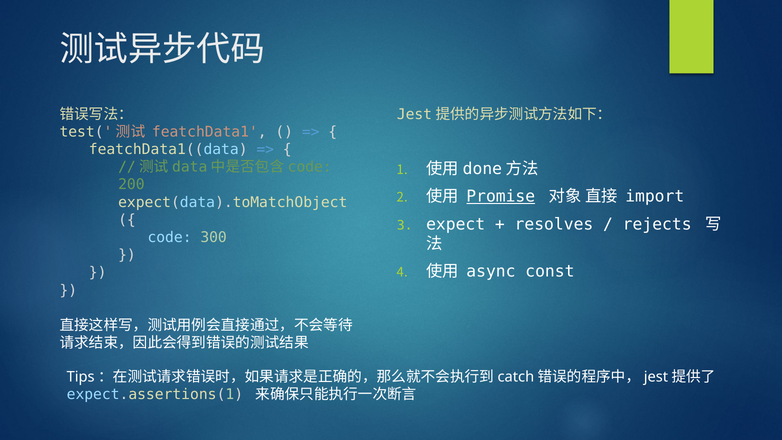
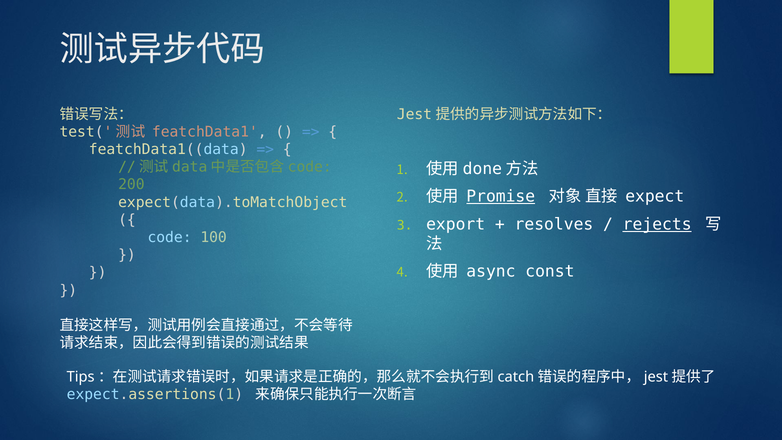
import: import -> expect
expect: expect -> export
rejects underline: none -> present
300: 300 -> 100
